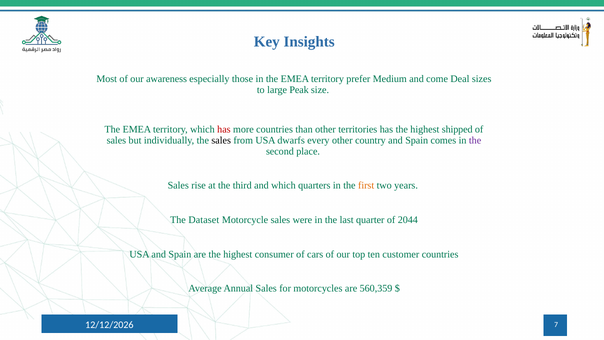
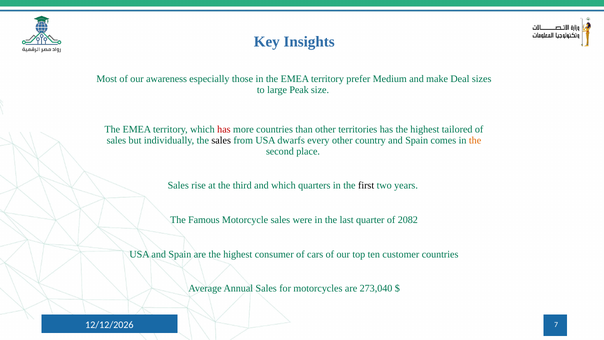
come: come -> make
shipped: shipped -> tailored
the at (475, 140) colour: purple -> orange
first colour: orange -> black
Dataset: Dataset -> Famous
2044: 2044 -> 2082
560,359: 560,359 -> 273,040
